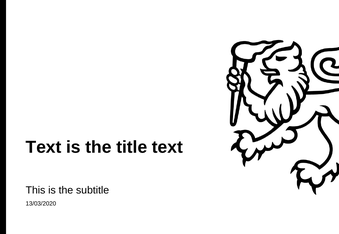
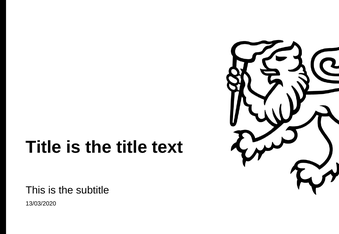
Text at (44, 148): Text -> Title
